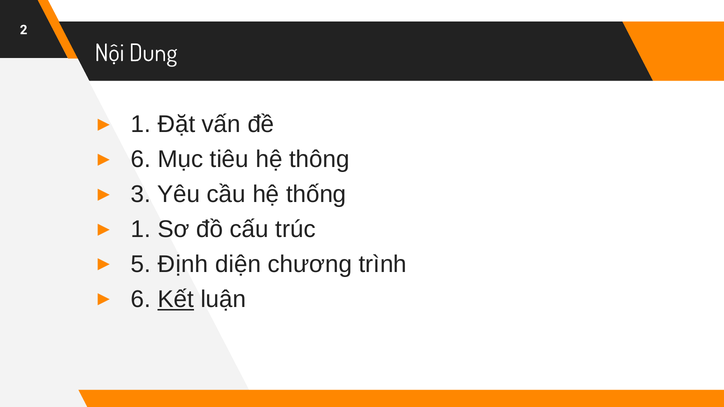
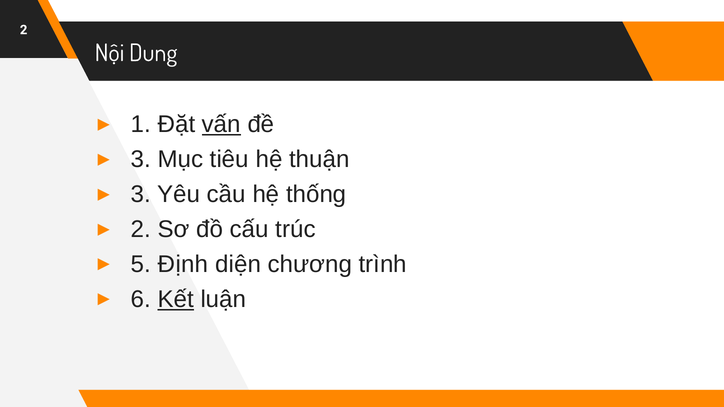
vấn underline: none -> present
6 at (141, 160): 6 -> 3
thông: thông -> thuận
1 at (141, 230): 1 -> 2
